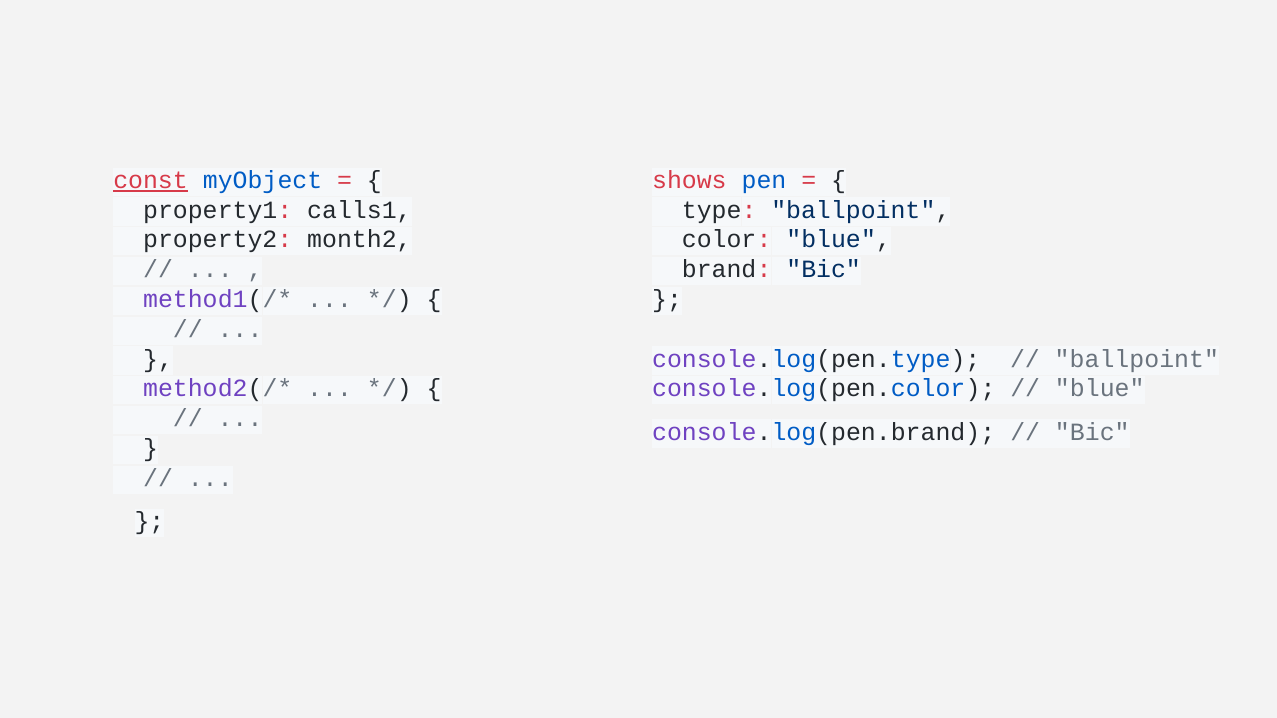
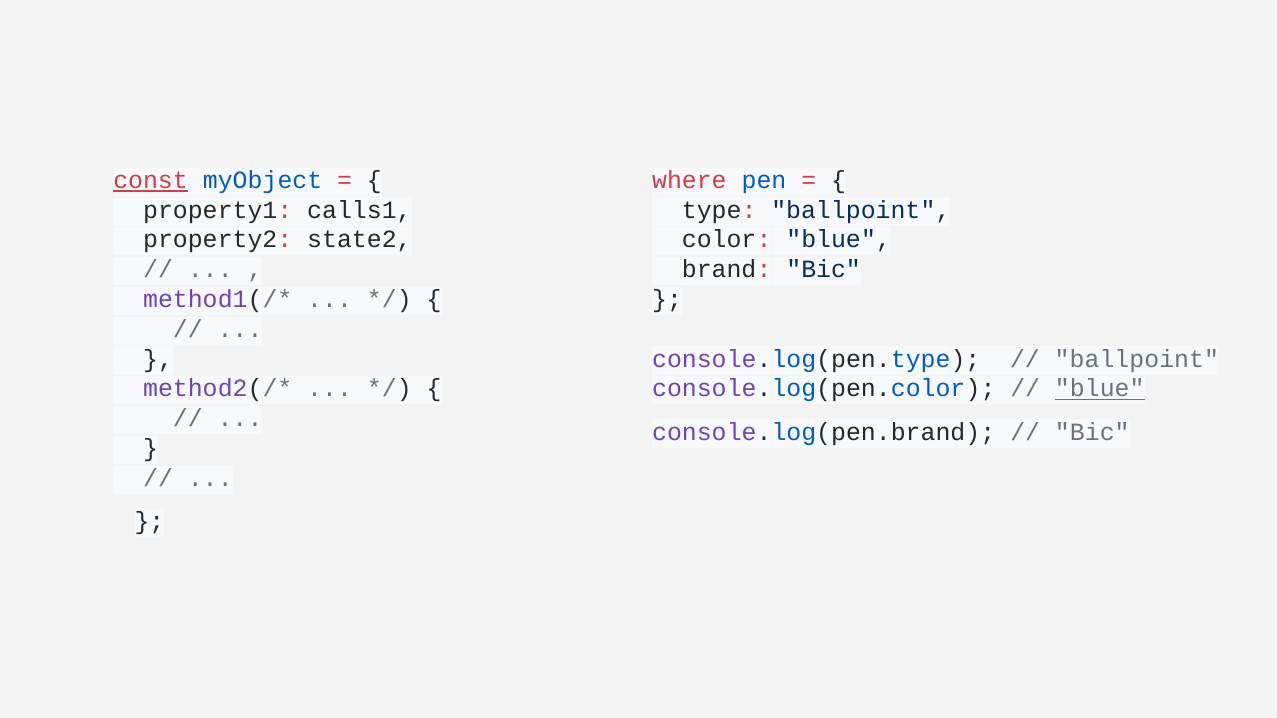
shows: shows -> where
month2: month2 -> state2
blue at (1100, 389) underline: none -> present
